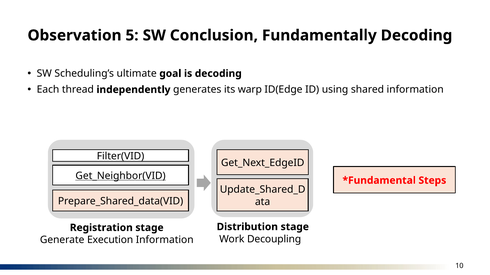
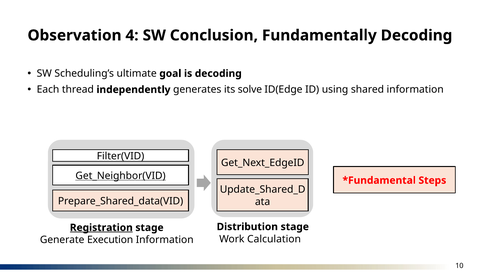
5: 5 -> 4
warp: warp -> solve
Registration underline: none -> present
Decoupling: Decoupling -> Calculation
